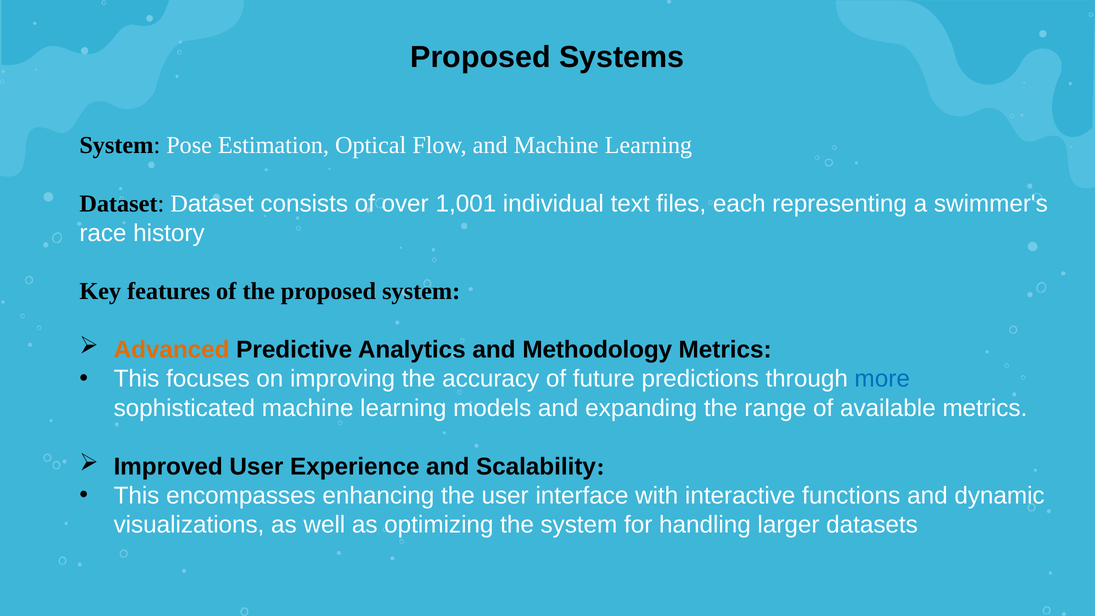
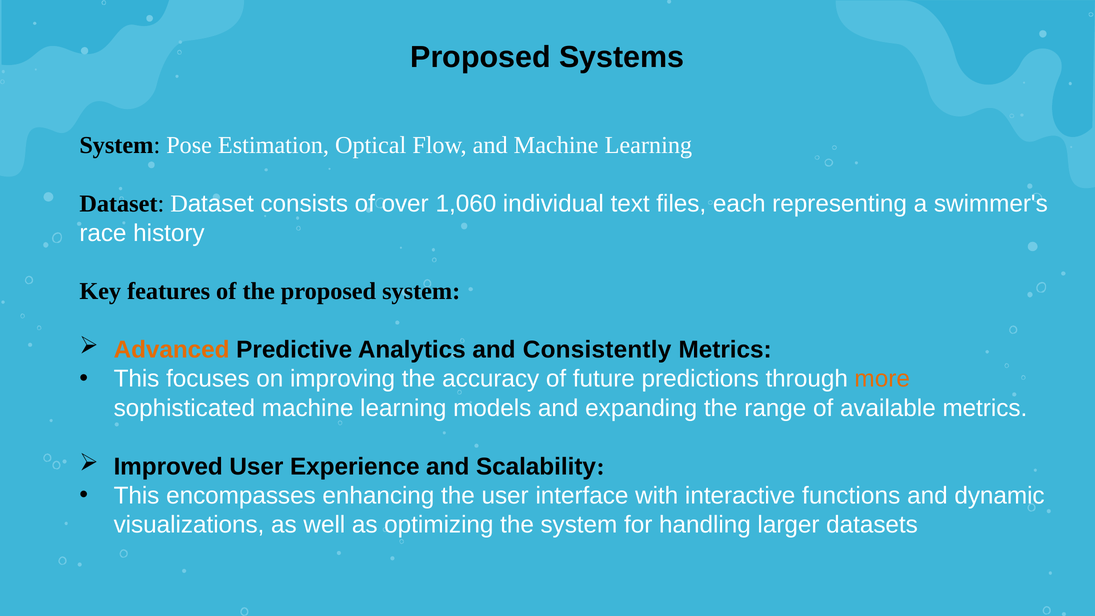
1,001: 1,001 -> 1,060
Methodology: Methodology -> Consistently
more colour: blue -> orange
